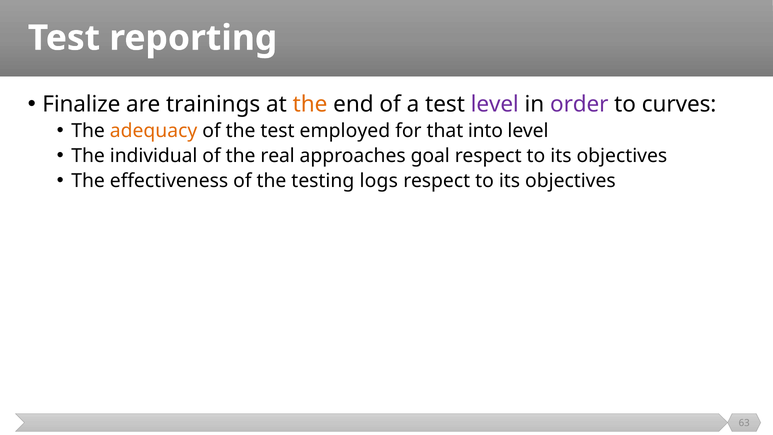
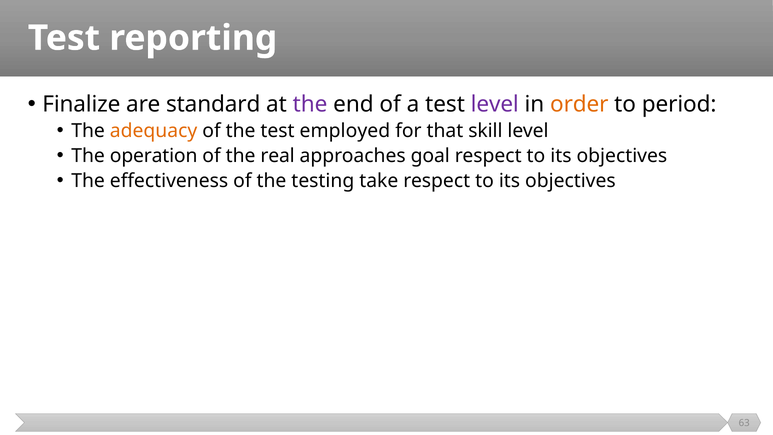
trainings: trainings -> standard
the at (310, 104) colour: orange -> purple
order colour: purple -> orange
curves: curves -> period
into: into -> skill
individual: individual -> operation
logs: logs -> take
